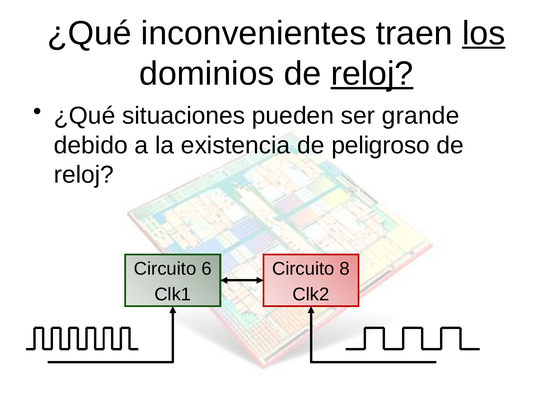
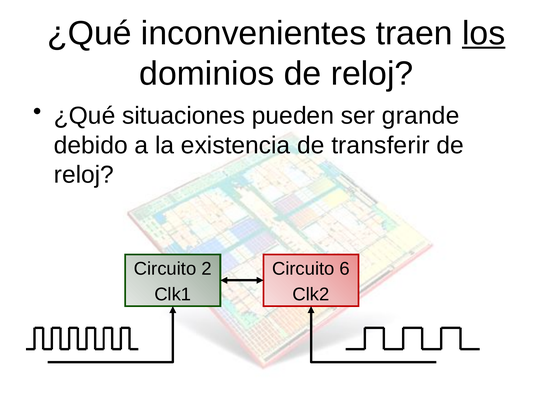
reloj at (372, 74) underline: present -> none
peligroso: peligroso -> transferir
6: 6 -> 2
8: 8 -> 6
